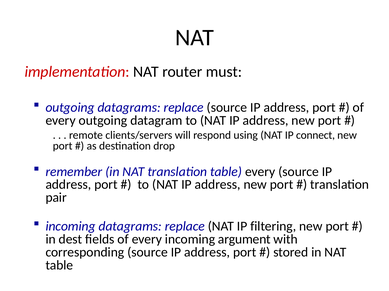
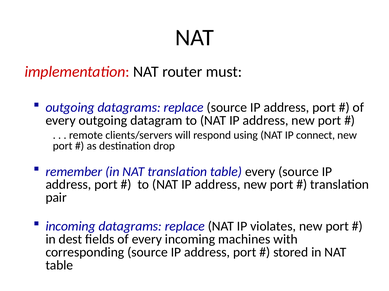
filtering: filtering -> violates
argument: argument -> machines
